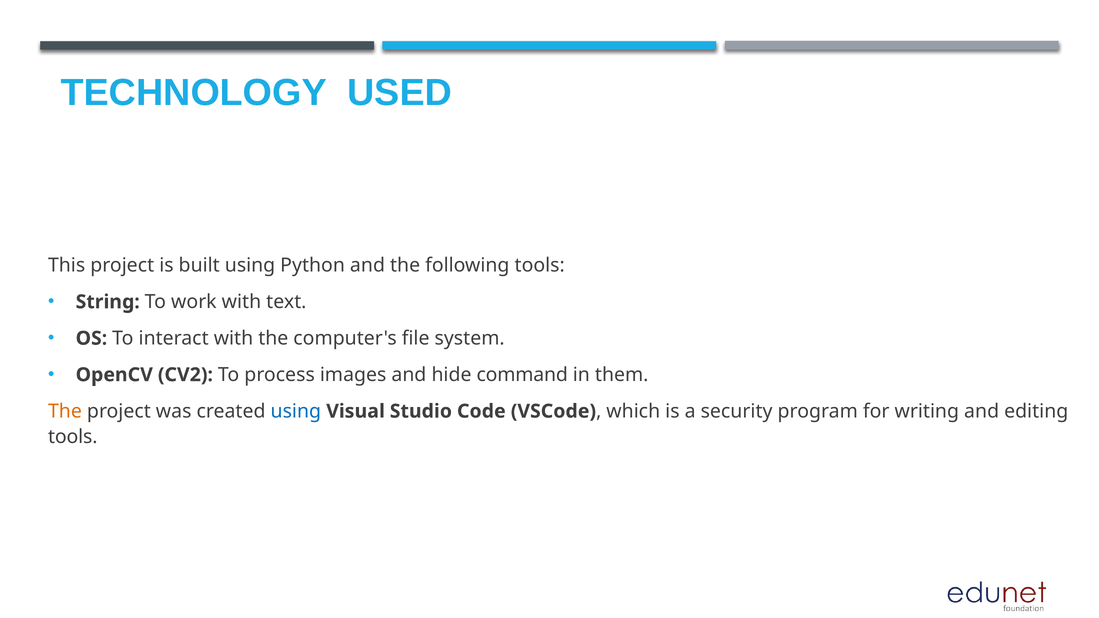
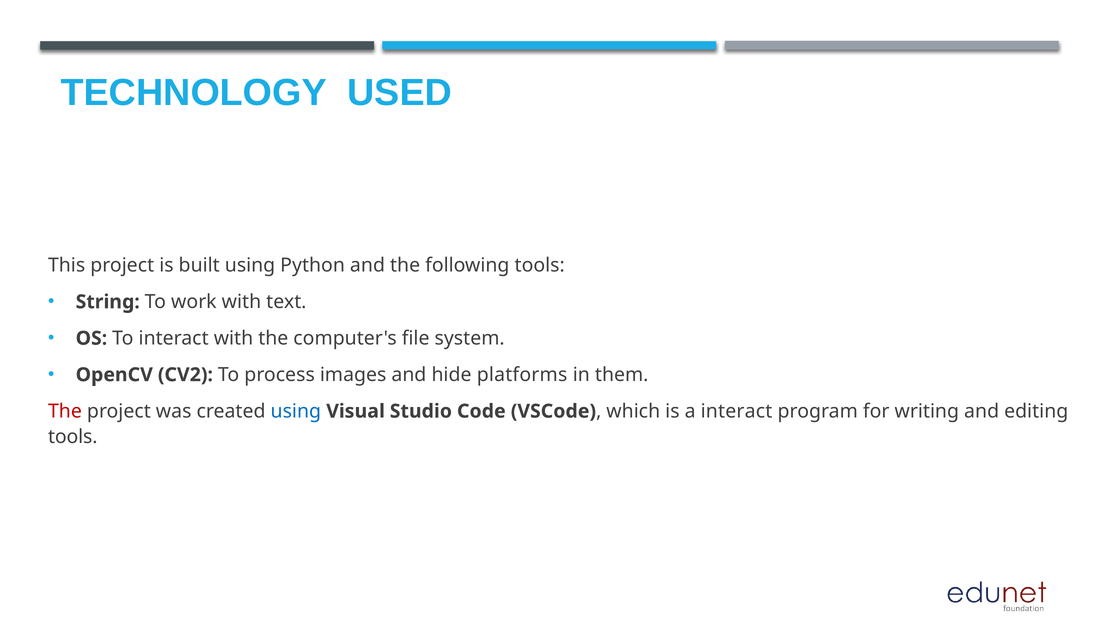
command: command -> platforms
The at (65, 411) colour: orange -> red
a security: security -> interact
